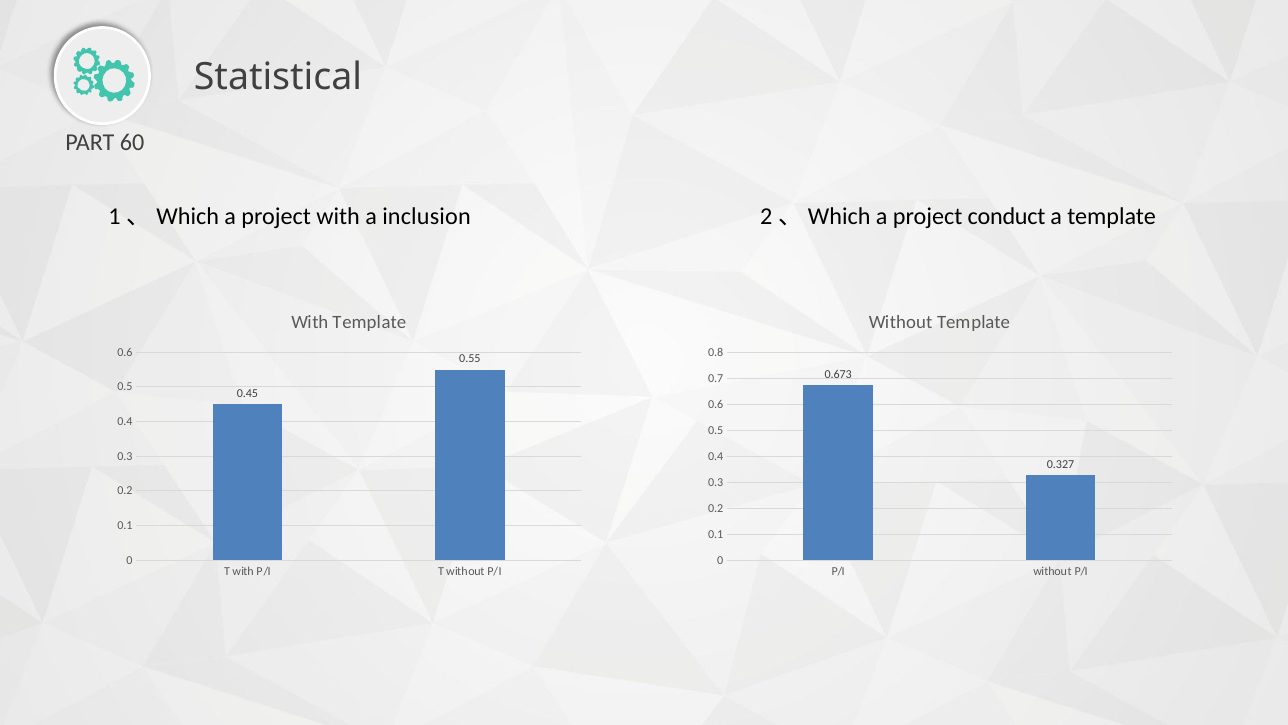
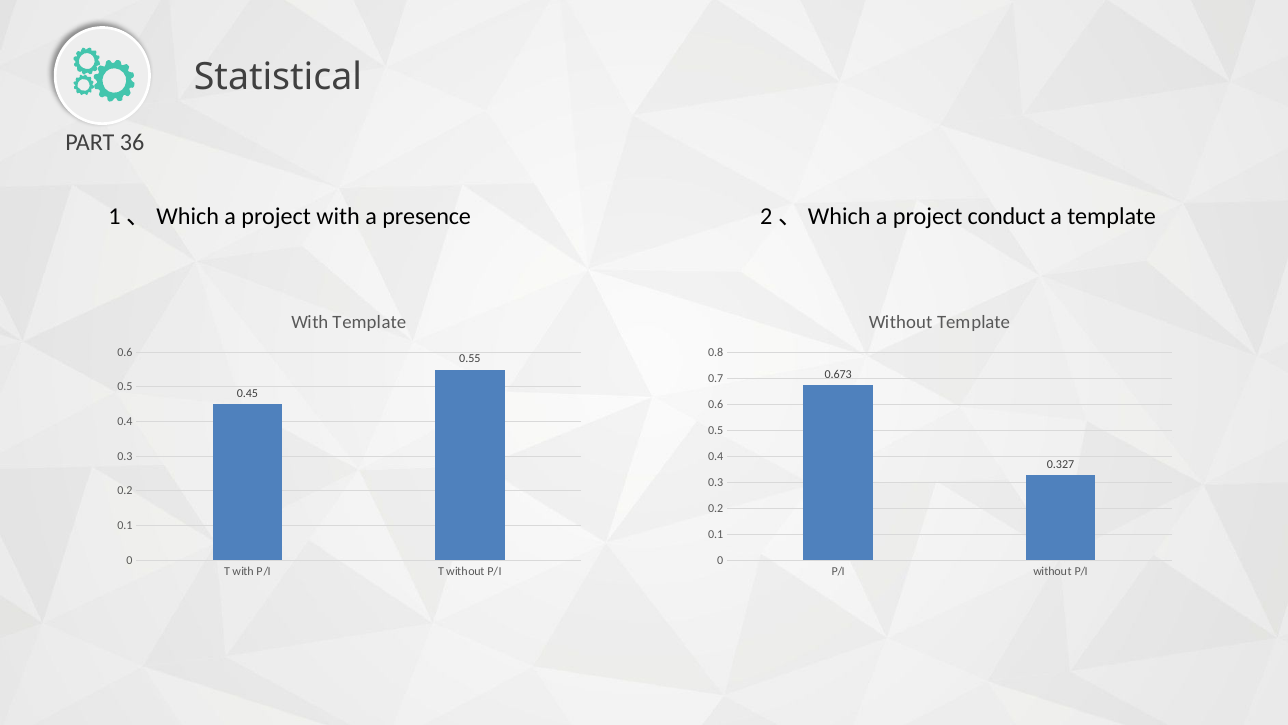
60: 60 -> 36
inclusion: inclusion -> presence
